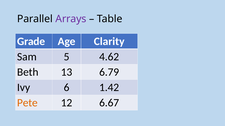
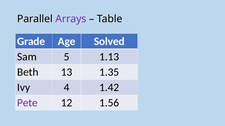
Clarity: Clarity -> Solved
4.62: 4.62 -> 1.13
6.79: 6.79 -> 1.35
6: 6 -> 4
Pete colour: orange -> purple
6.67: 6.67 -> 1.56
